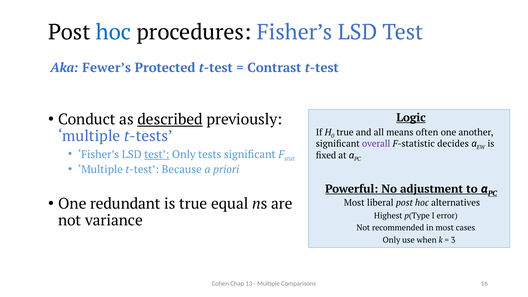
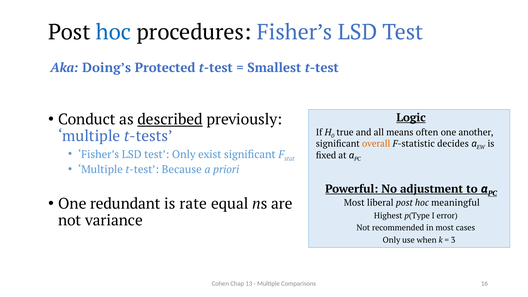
Fewer’s: Fewer’s -> Doing’s
Contrast: Contrast -> Smallest
overall colour: purple -> orange
test at (157, 154) underline: present -> none
tests: tests -> exist
is true: true -> rate
alternatives: alternatives -> meaningful
